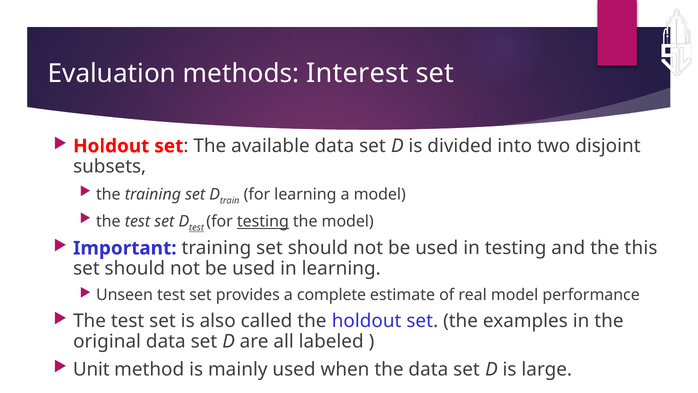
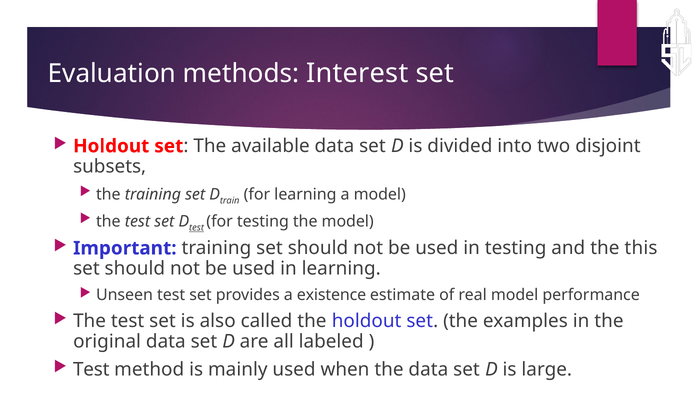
testing at (263, 221) underline: present -> none
complete: complete -> existence
Unit at (91, 369): Unit -> Test
